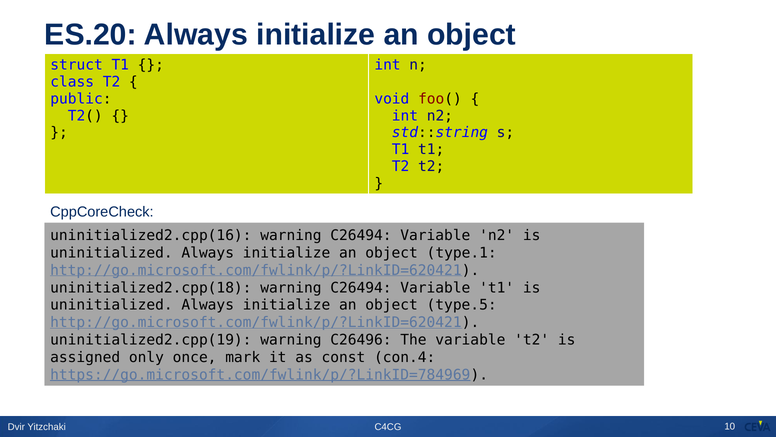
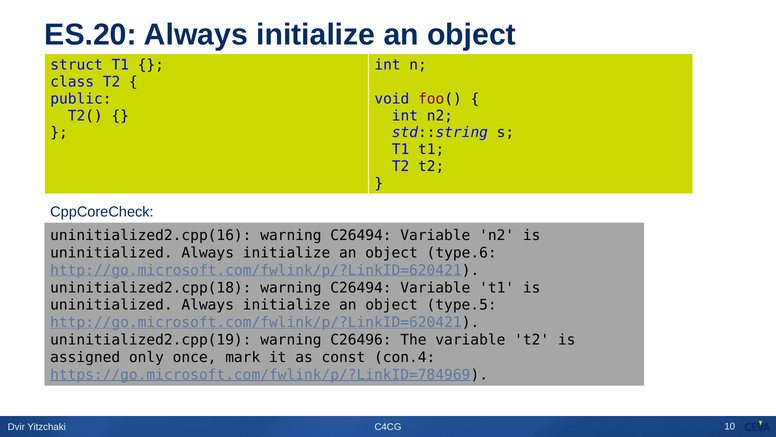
type.1: type.1 -> type.6
